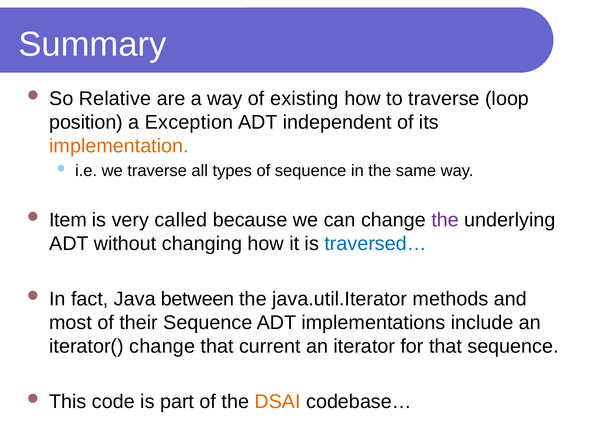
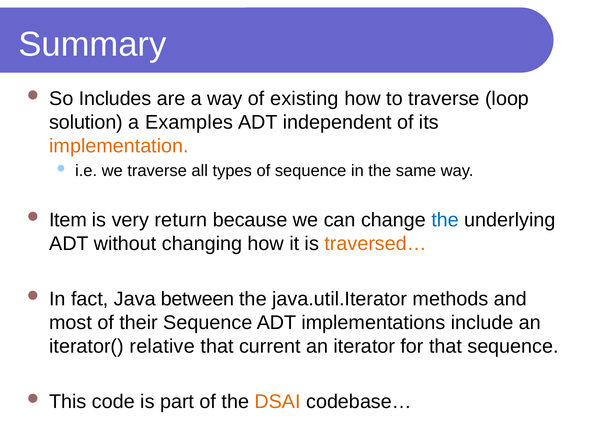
Relative: Relative -> Includes
position: position -> solution
Exception: Exception -> Examples
called: called -> return
the at (445, 220) colour: purple -> blue
traversed… colour: blue -> orange
iterator( change: change -> relative
